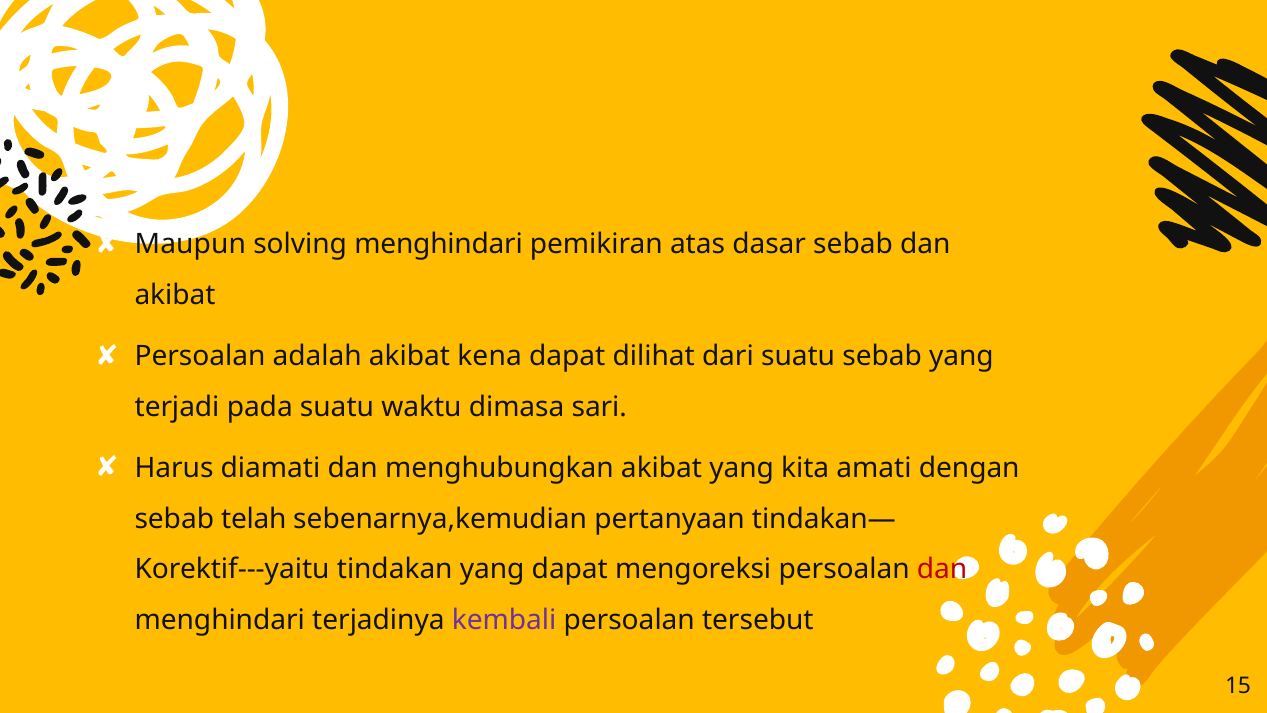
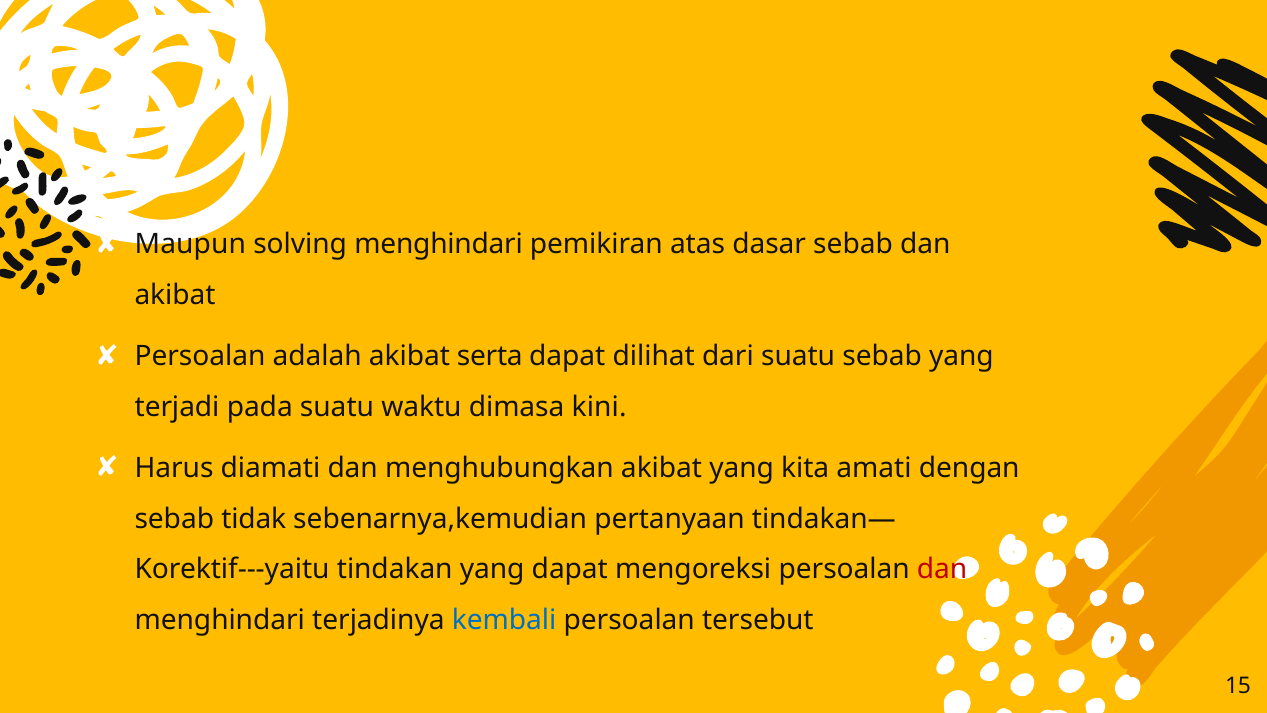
kena: kena -> serta
sari: sari -> kini
telah: telah -> tidak
kembali colour: purple -> blue
